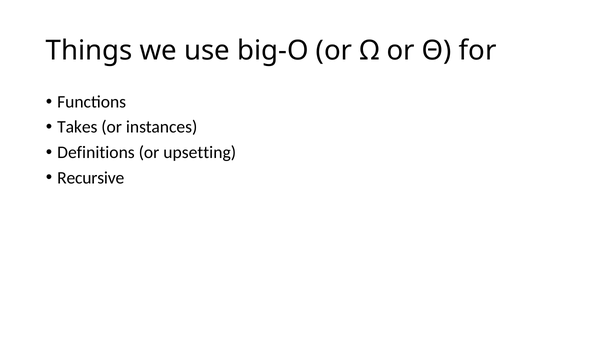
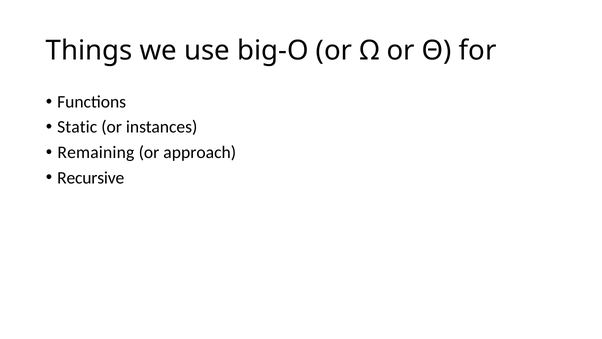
Takes: Takes -> Static
Definitions: Definitions -> Remaining
upsetting: upsetting -> approach
